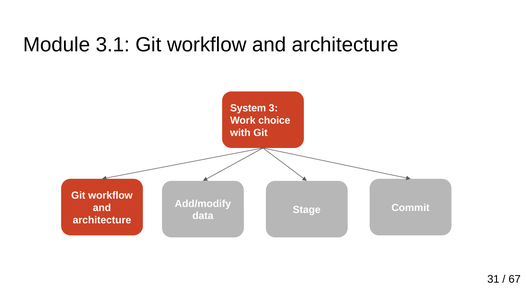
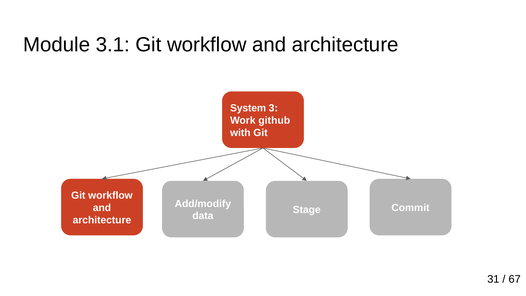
choice: choice -> github
